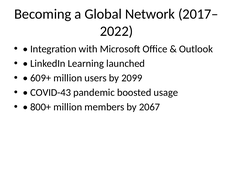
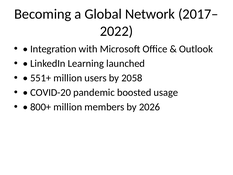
609+: 609+ -> 551+
2099: 2099 -> 2058
COVID-43: COVID-43 -> COVID-20
2067: 2067 -> 2026
